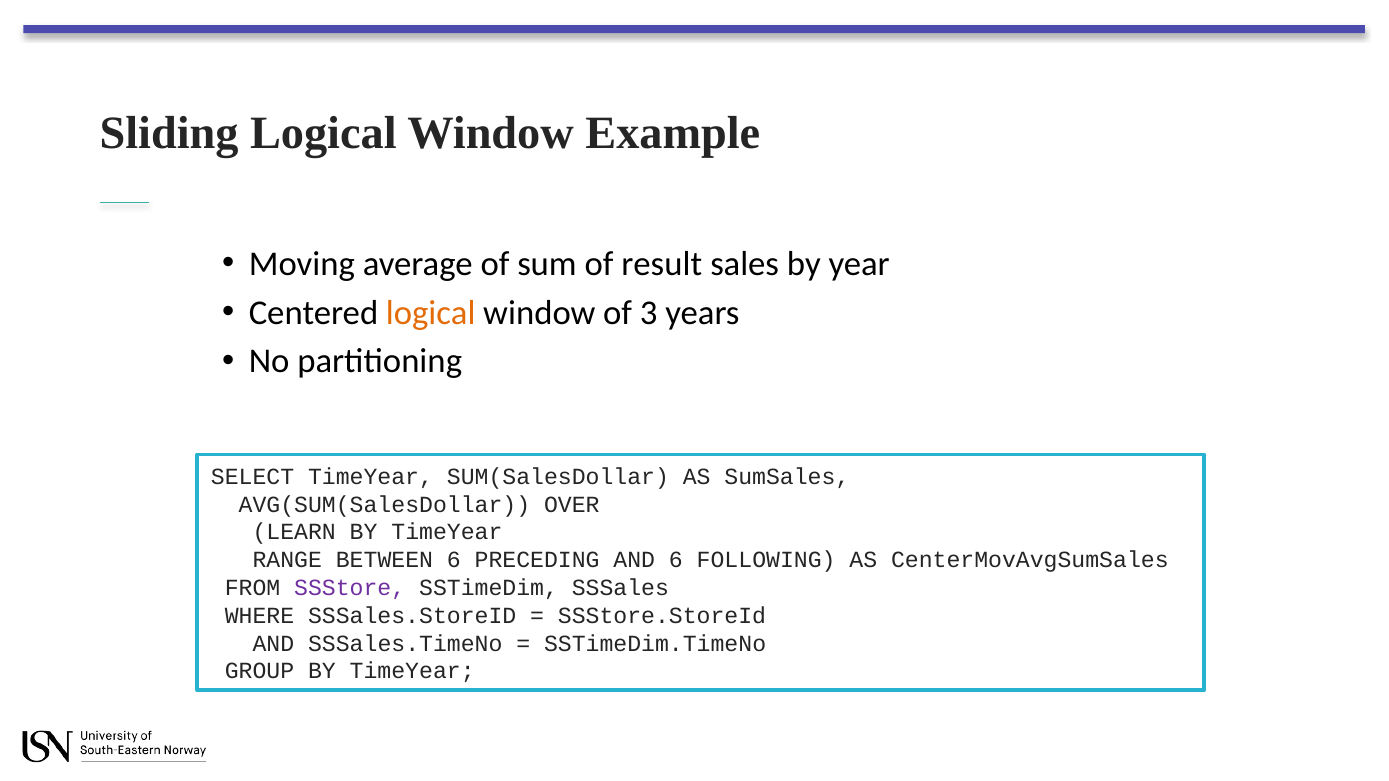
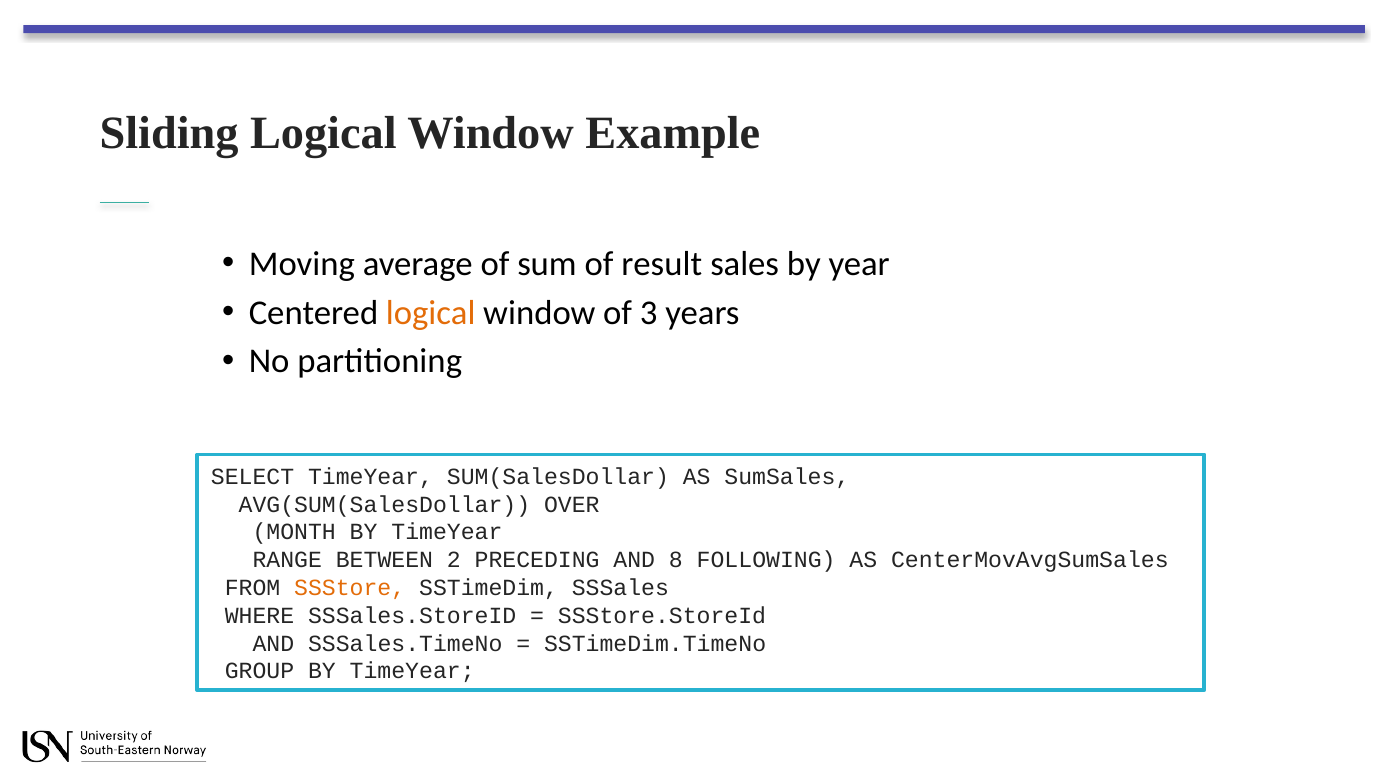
LEARN: LEARN -> MONTH
BETWEEN 6: 6 -> 2
AND 6: 6 -> 8
SSStore colour: purple -> orange
